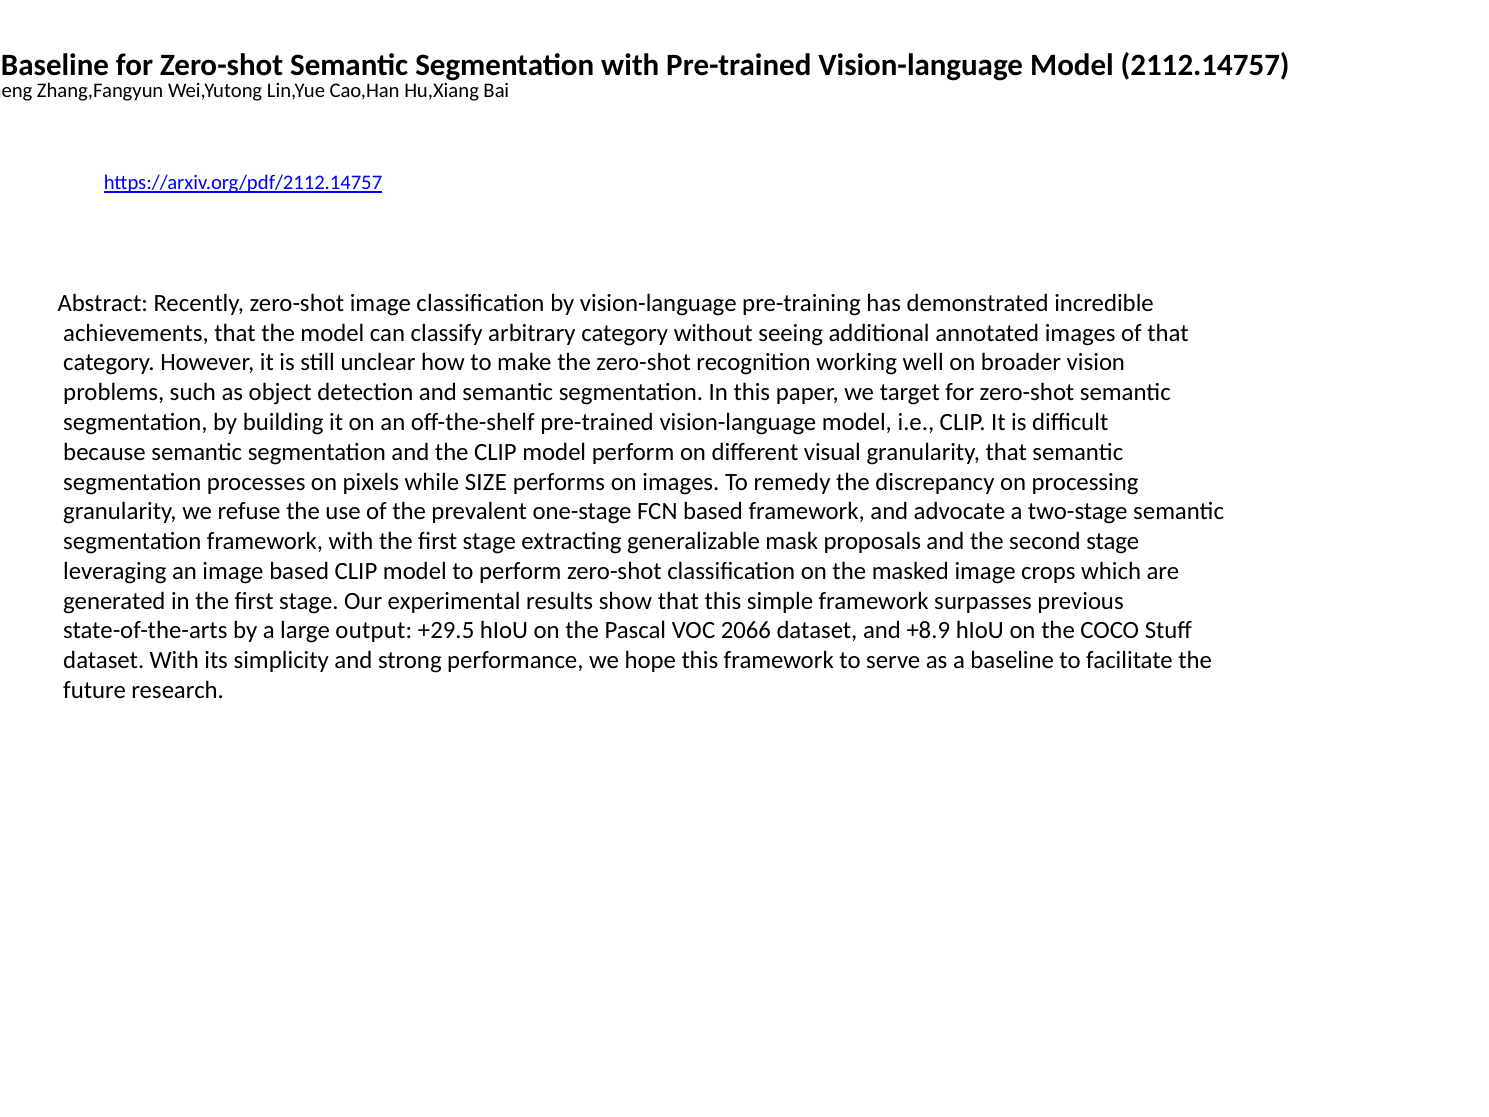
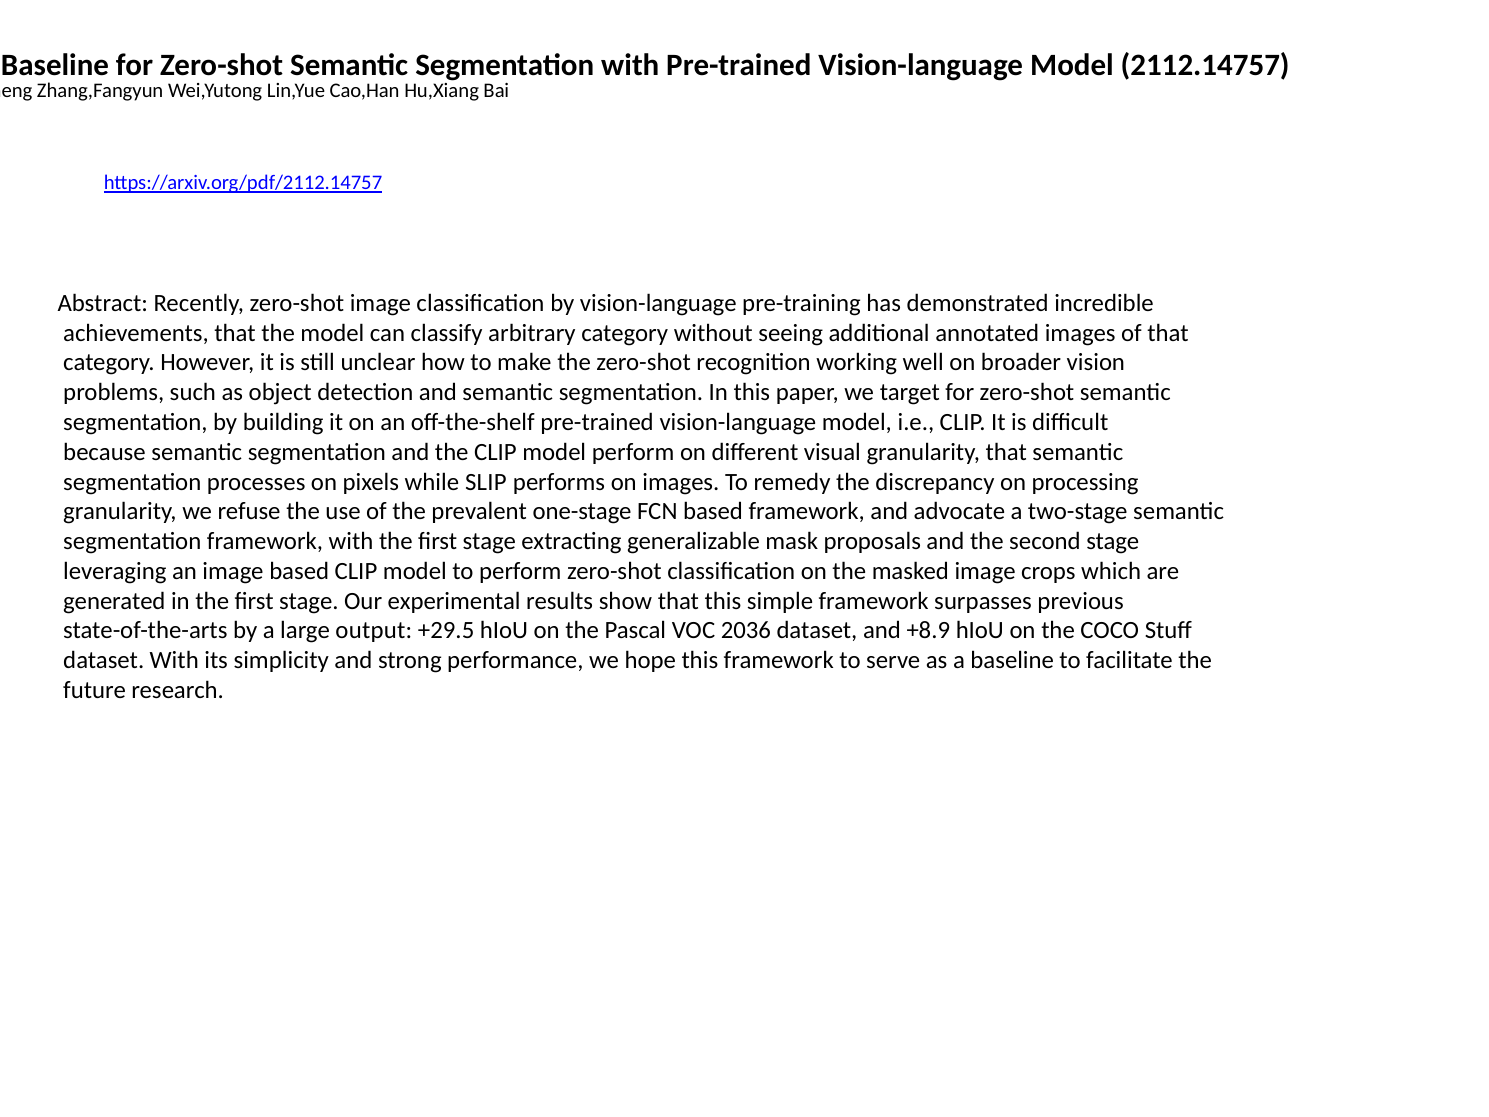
SIZE: SIZE -> SLIP
2066: 2066 -> 2036
